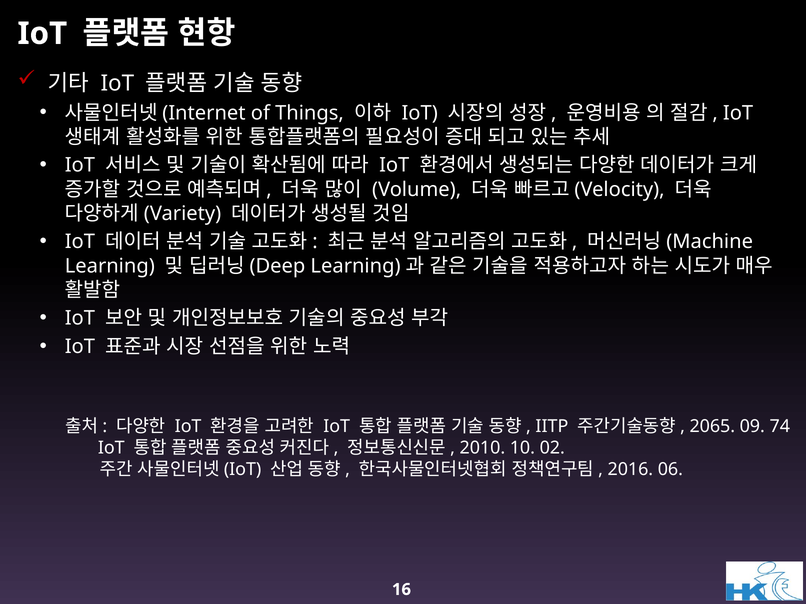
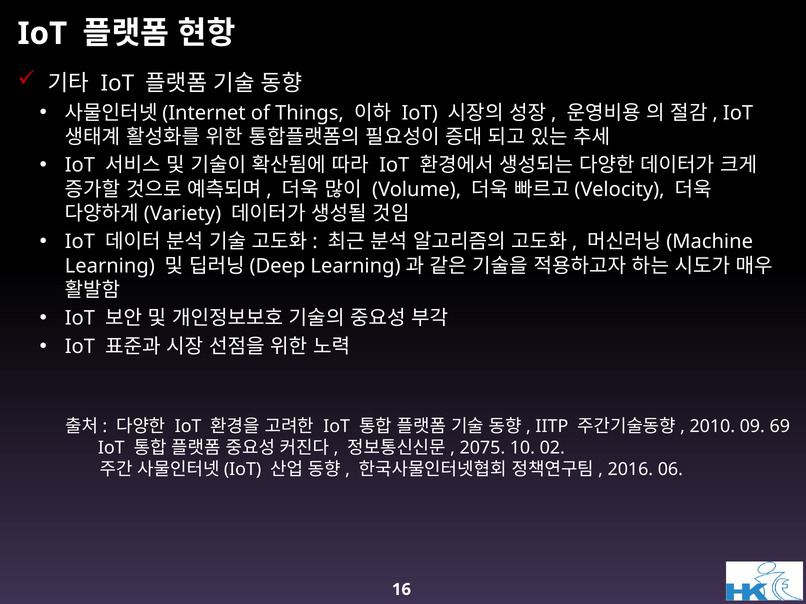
2065: 2065 -> 2010
74: 74 -> 69
2010: 2010 -> 2075
